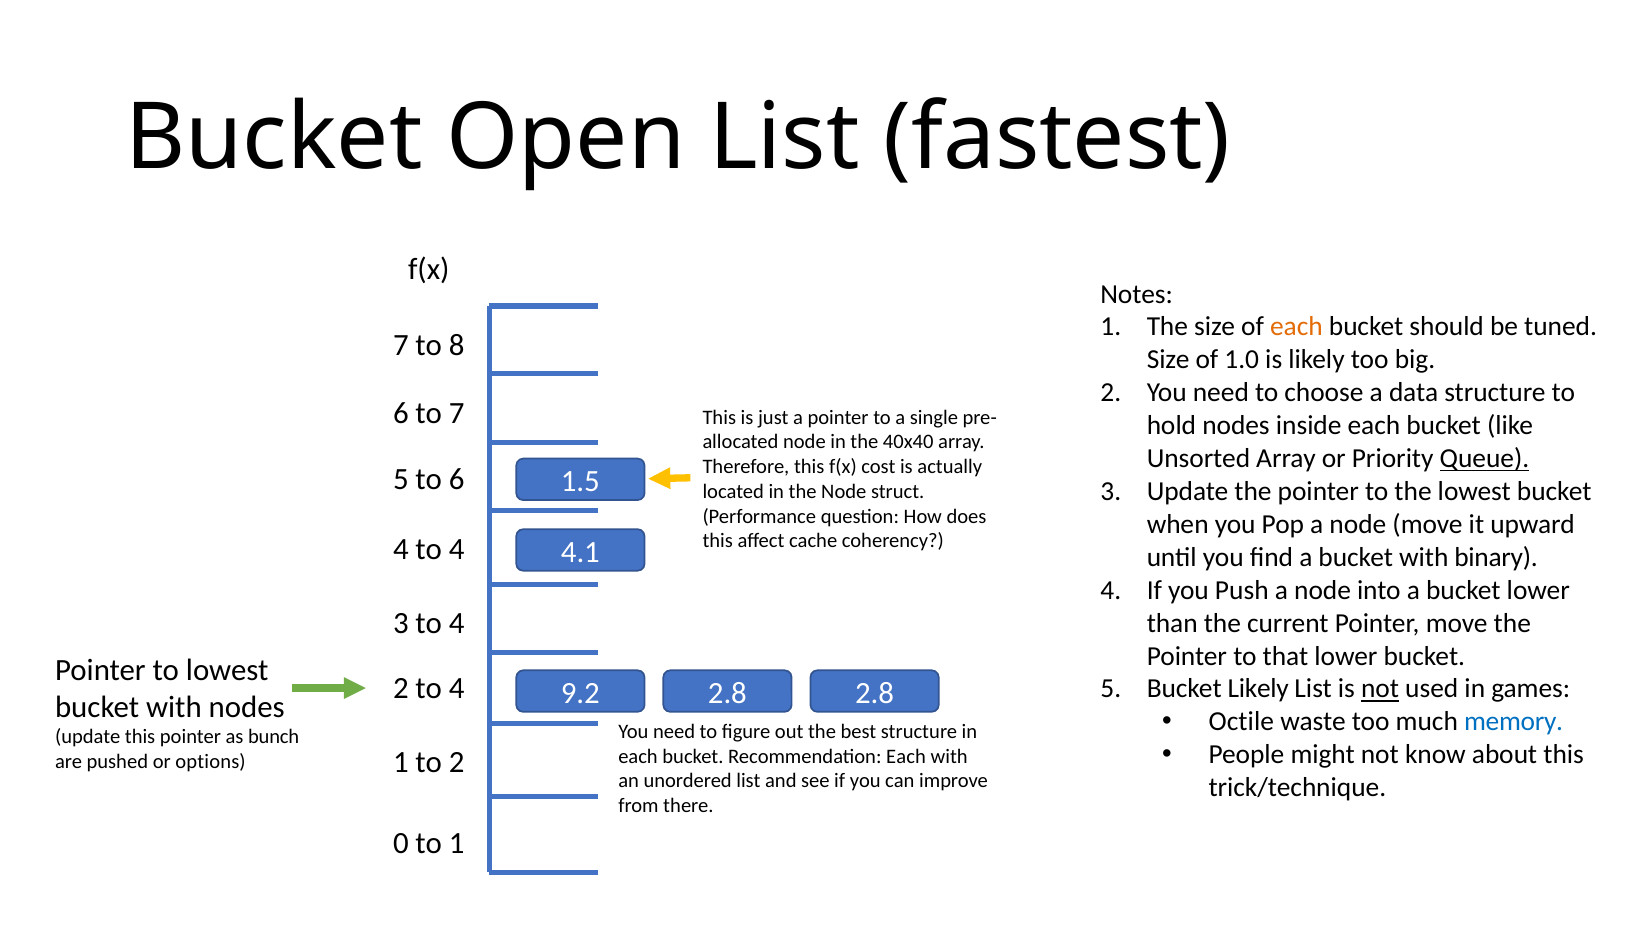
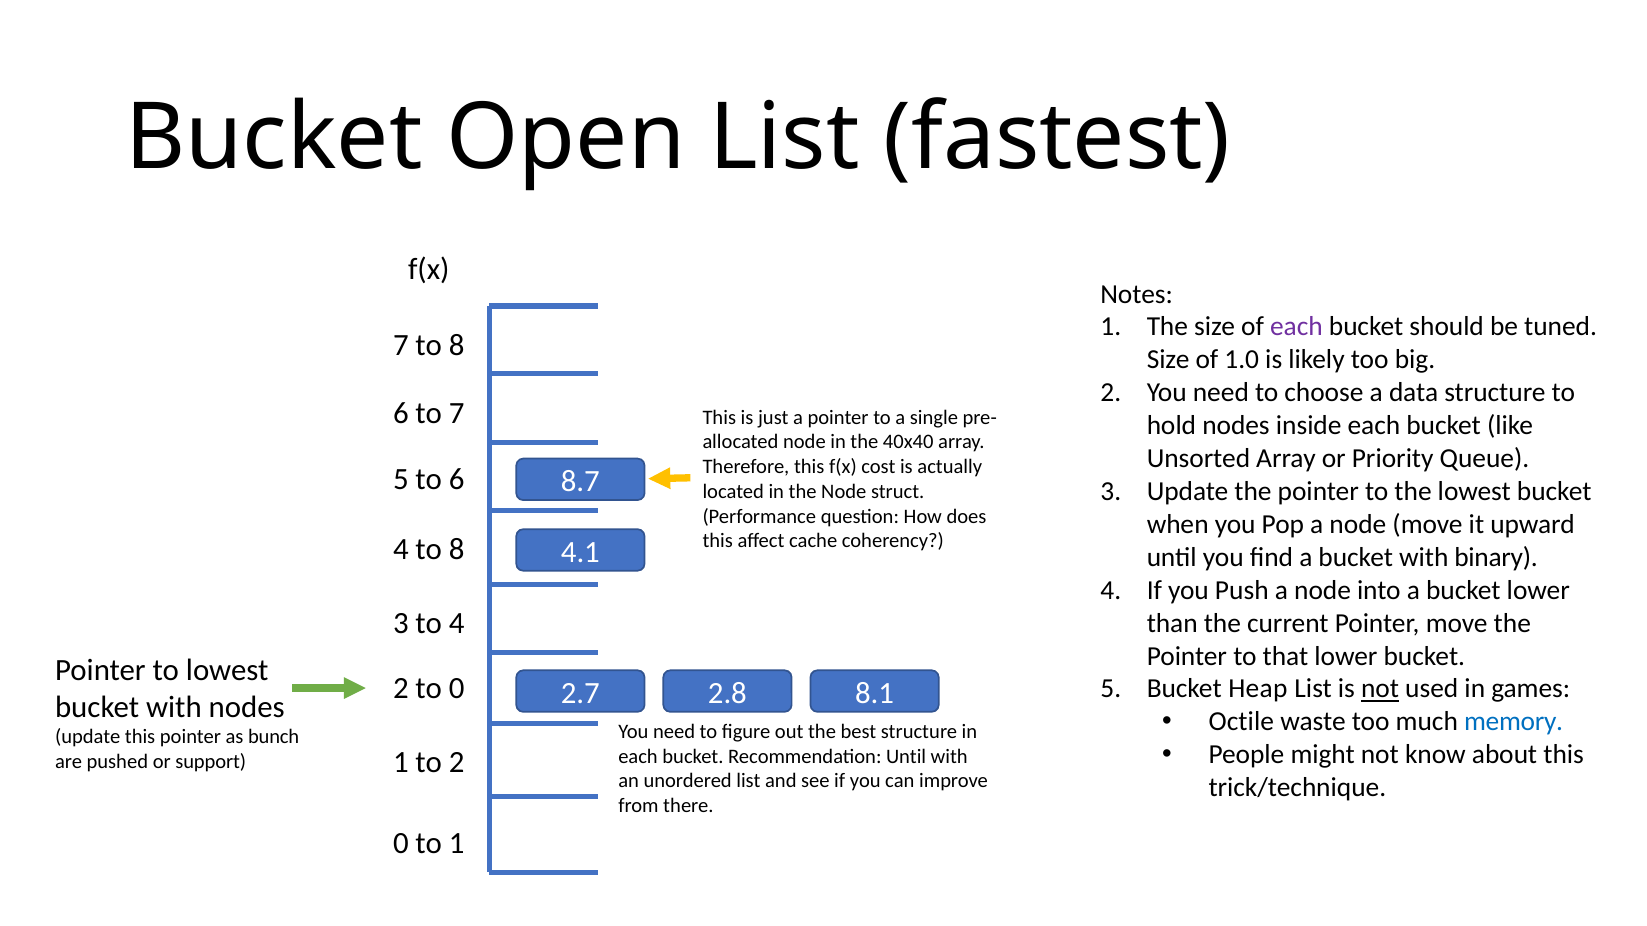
each at (1296, 327) colour: orange -> purple
Queue underline: present -> none
1.5: 1.5 -> 8.7
4 to 4: 4 -> 8
2 to 4: 4 -> 0
Bucket Likely: Likely -> Heap
9.2: 9.2 -> 2.7
2.8 2.8: 2.8 -> 8.1
Recommendation Each: Each -> Until
options: options -> support
